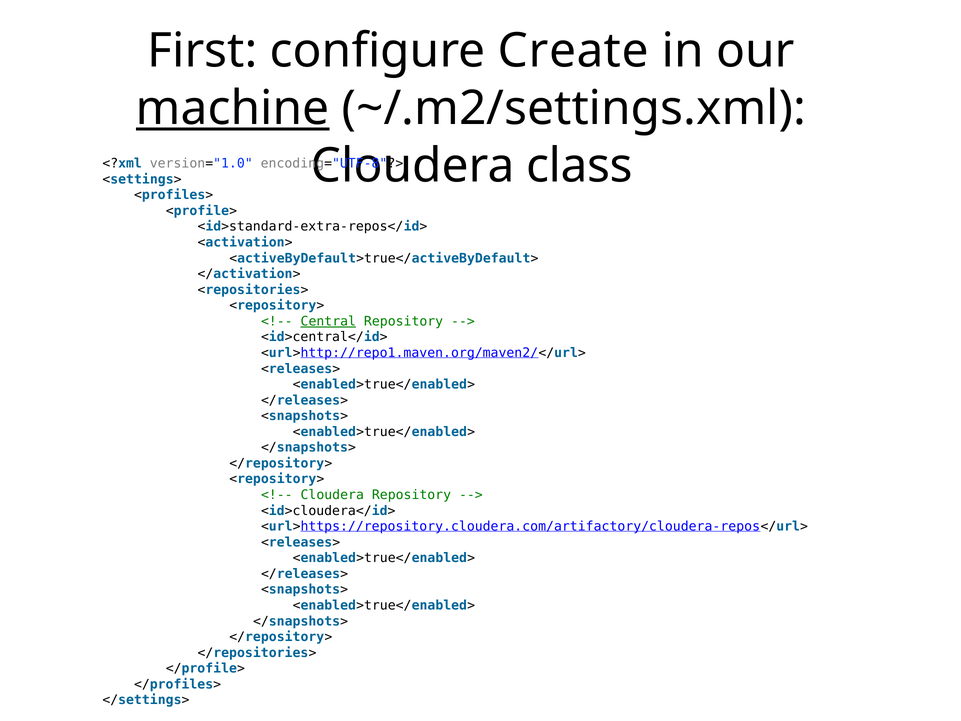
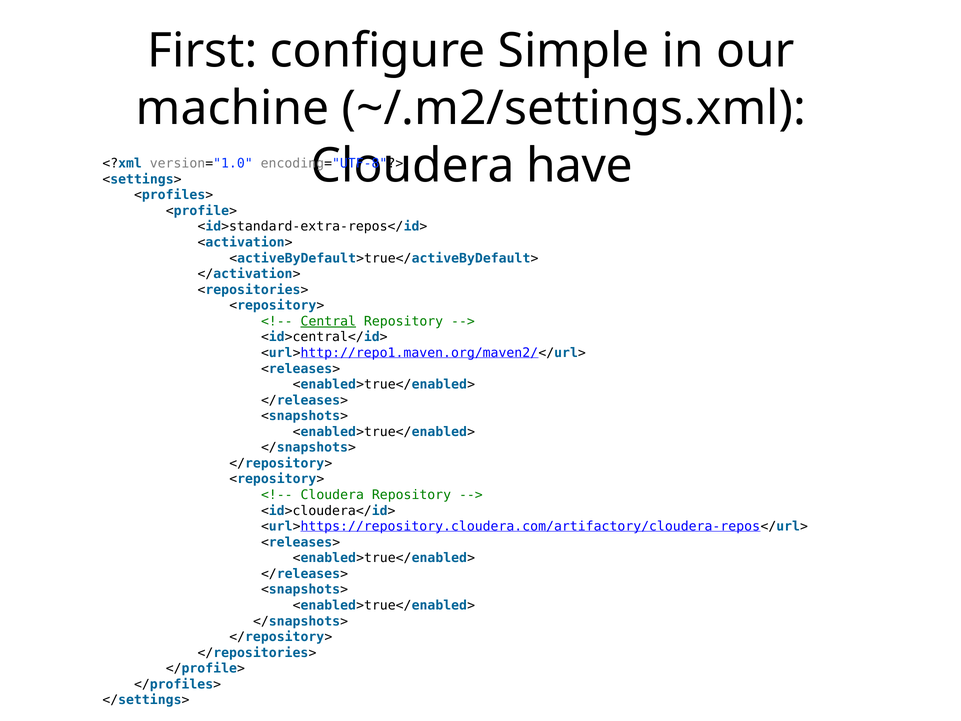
Create: Create -> Simple
machine underline: present -> none
class: class -> have
